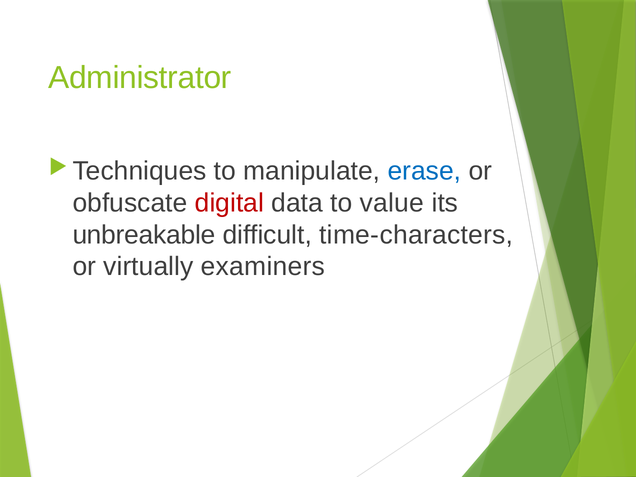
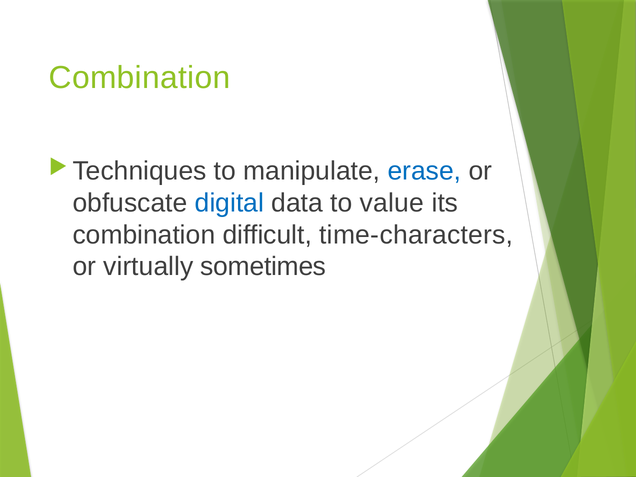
Administrator at (140, 78): Administrator -> Combination
digital colour: red -> blue
unbreakable at (144, 235): unbreakable -> combination
examiners: examiners -> sometimes
